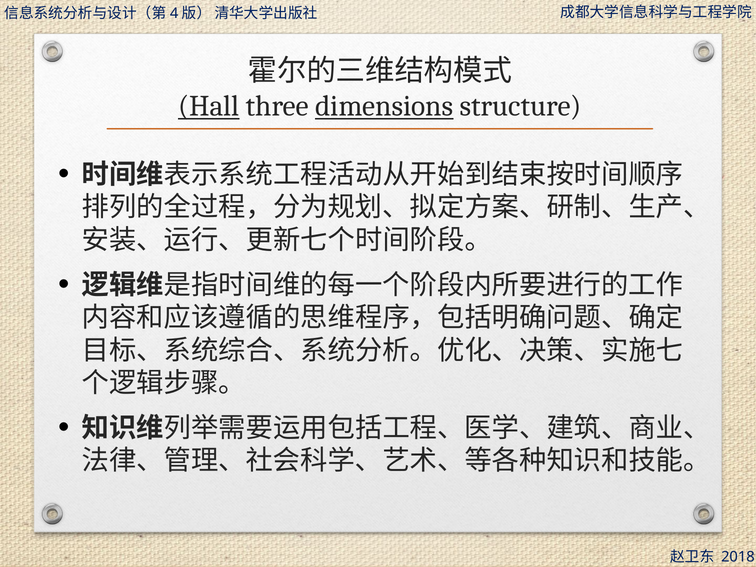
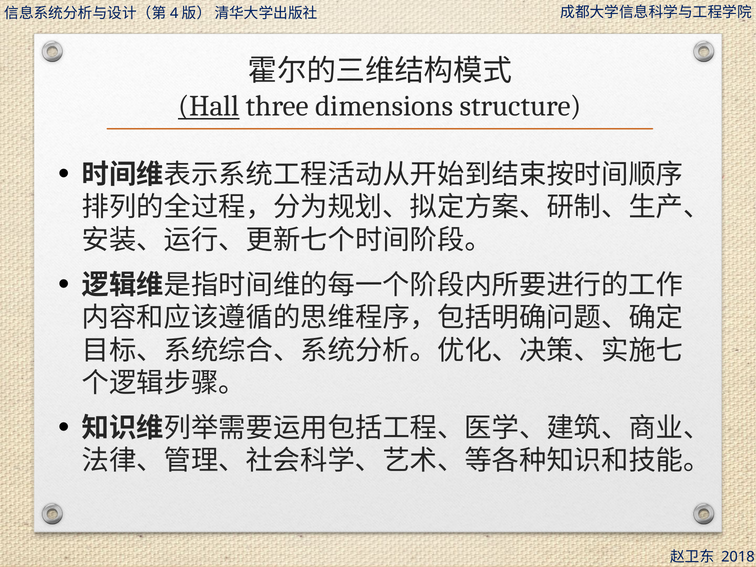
dimensions underline: present -> none
